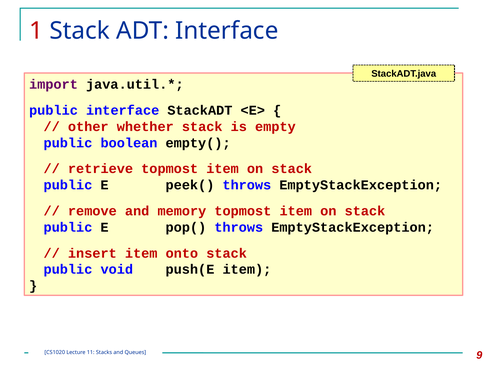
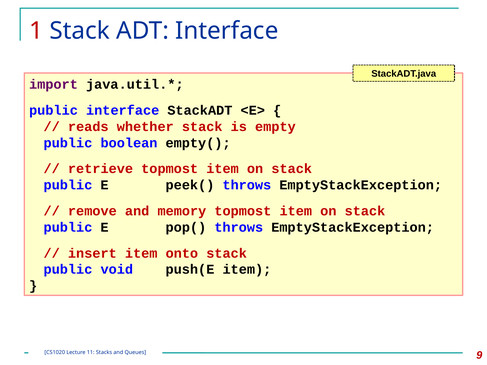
other: other -> reads
